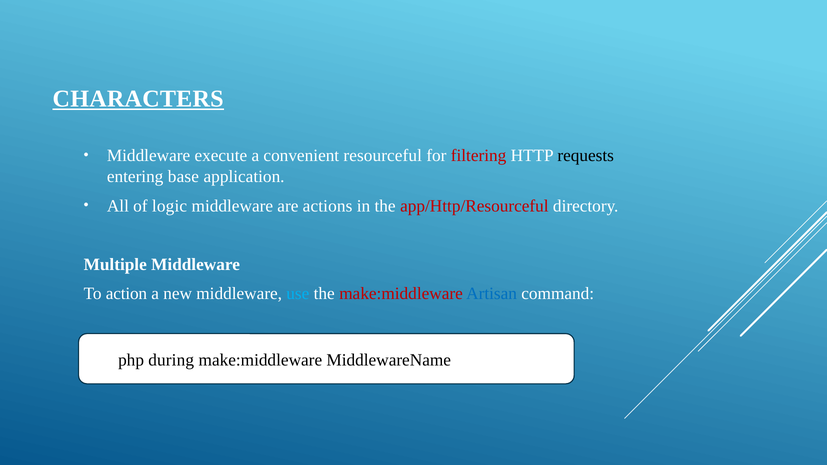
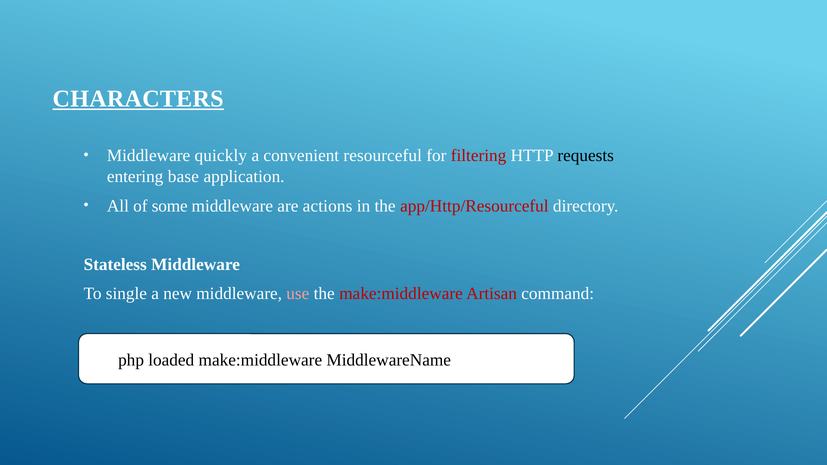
execute: execute -> quickly
logic: logic -> some
Multiple: Multiple -> Stateless
action: action -> single
use colour: light blue -> pink
Artisan colour: blue -> red
during: during -> loaded
